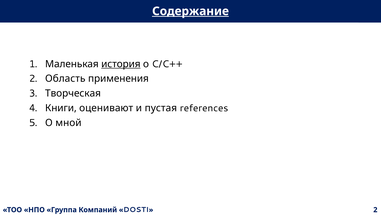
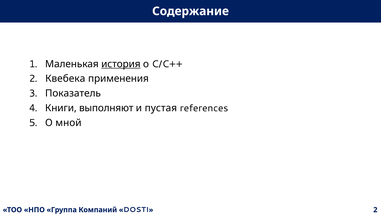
Содержание underline: present -> none
Область: Область -> Квебека
Творческая: Творческая -> Показатель
оценивают: оценивают -> выполняют
